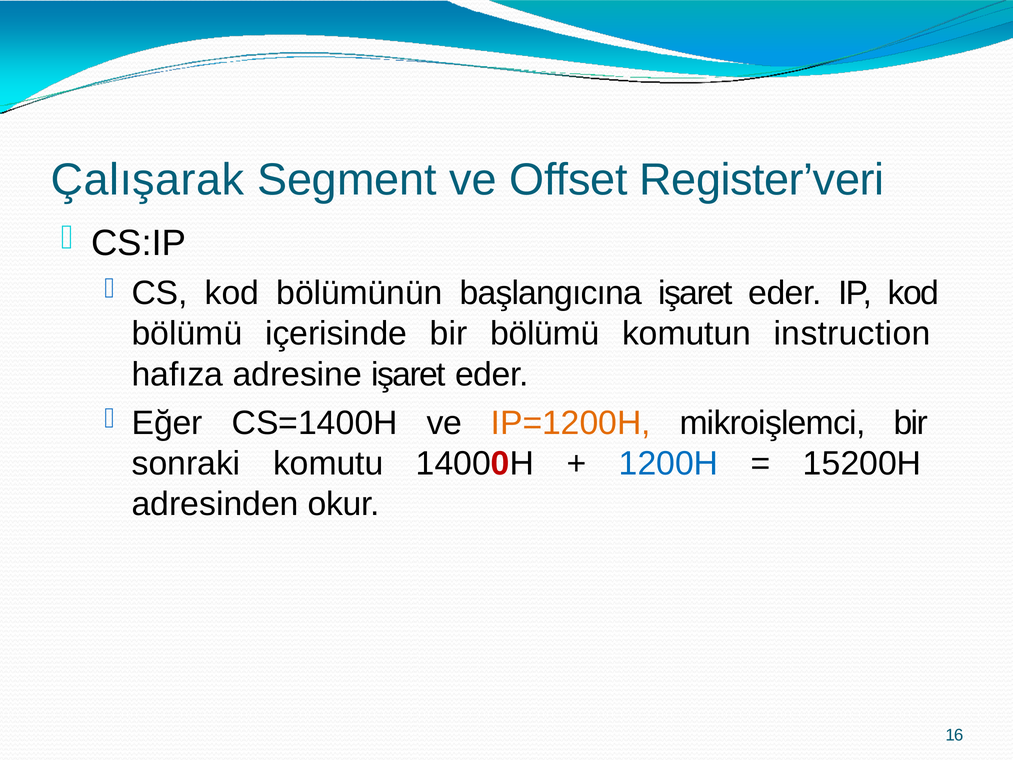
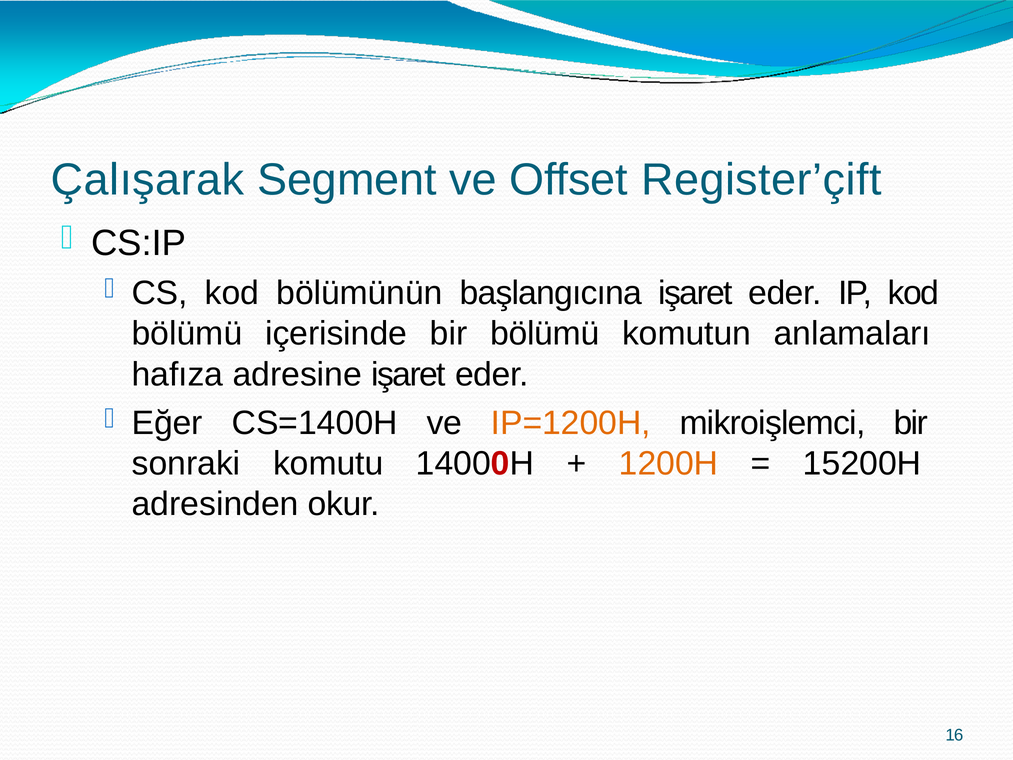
Register’veri: Register’veri -> Register’çift
instruction: instruction -> anlamaları
1200H colour: blue -> orange
